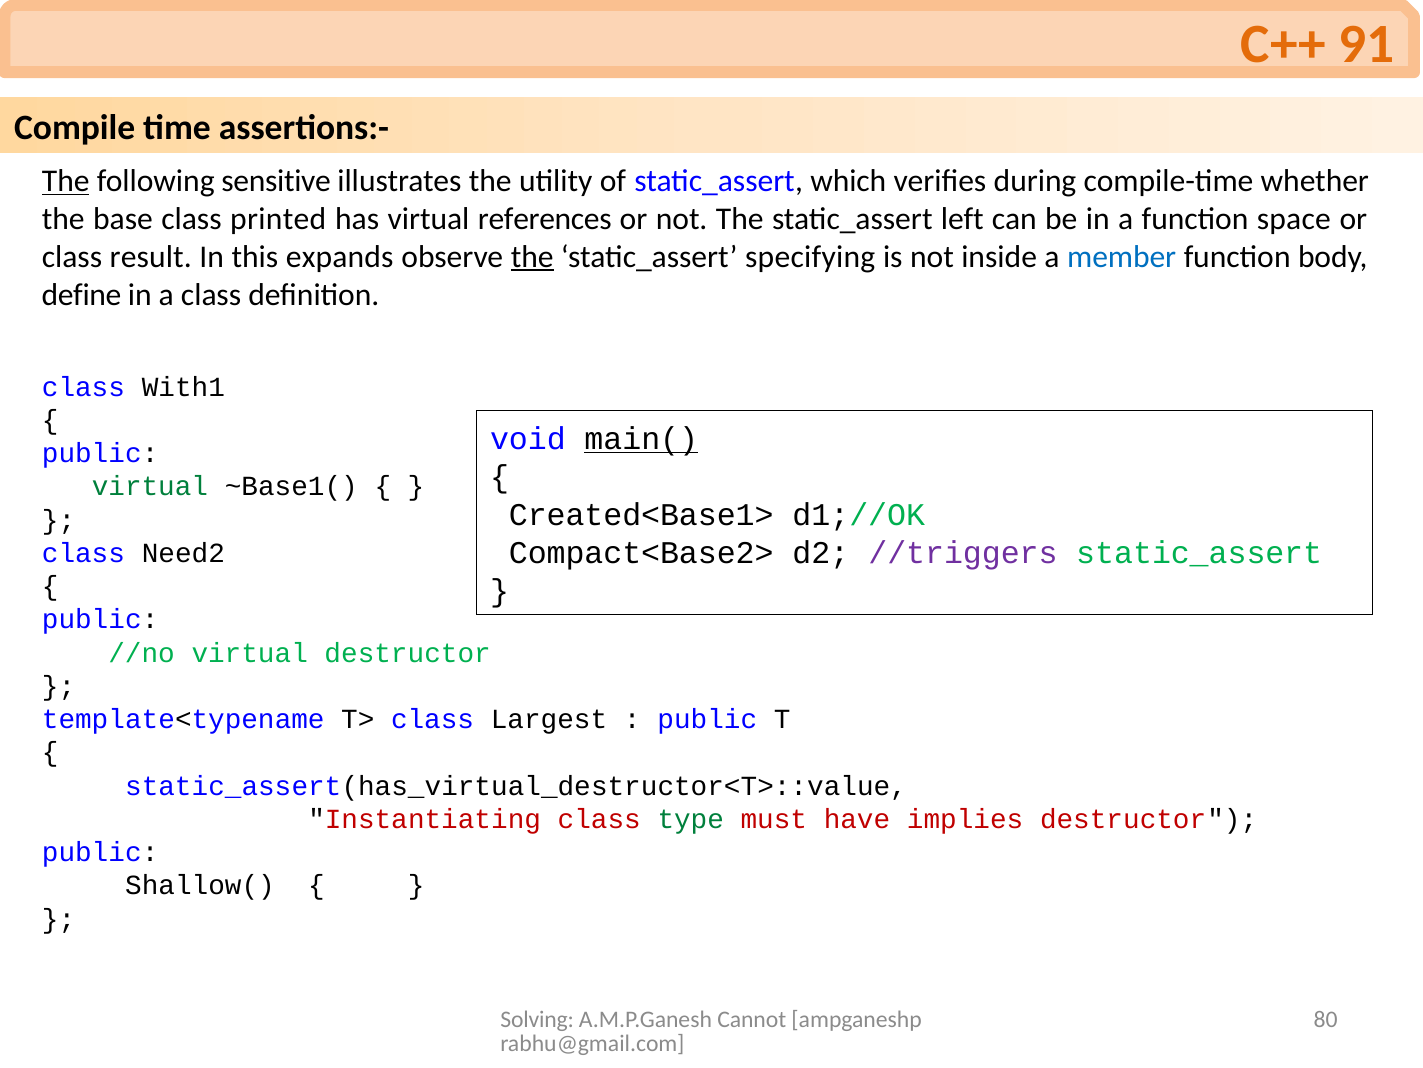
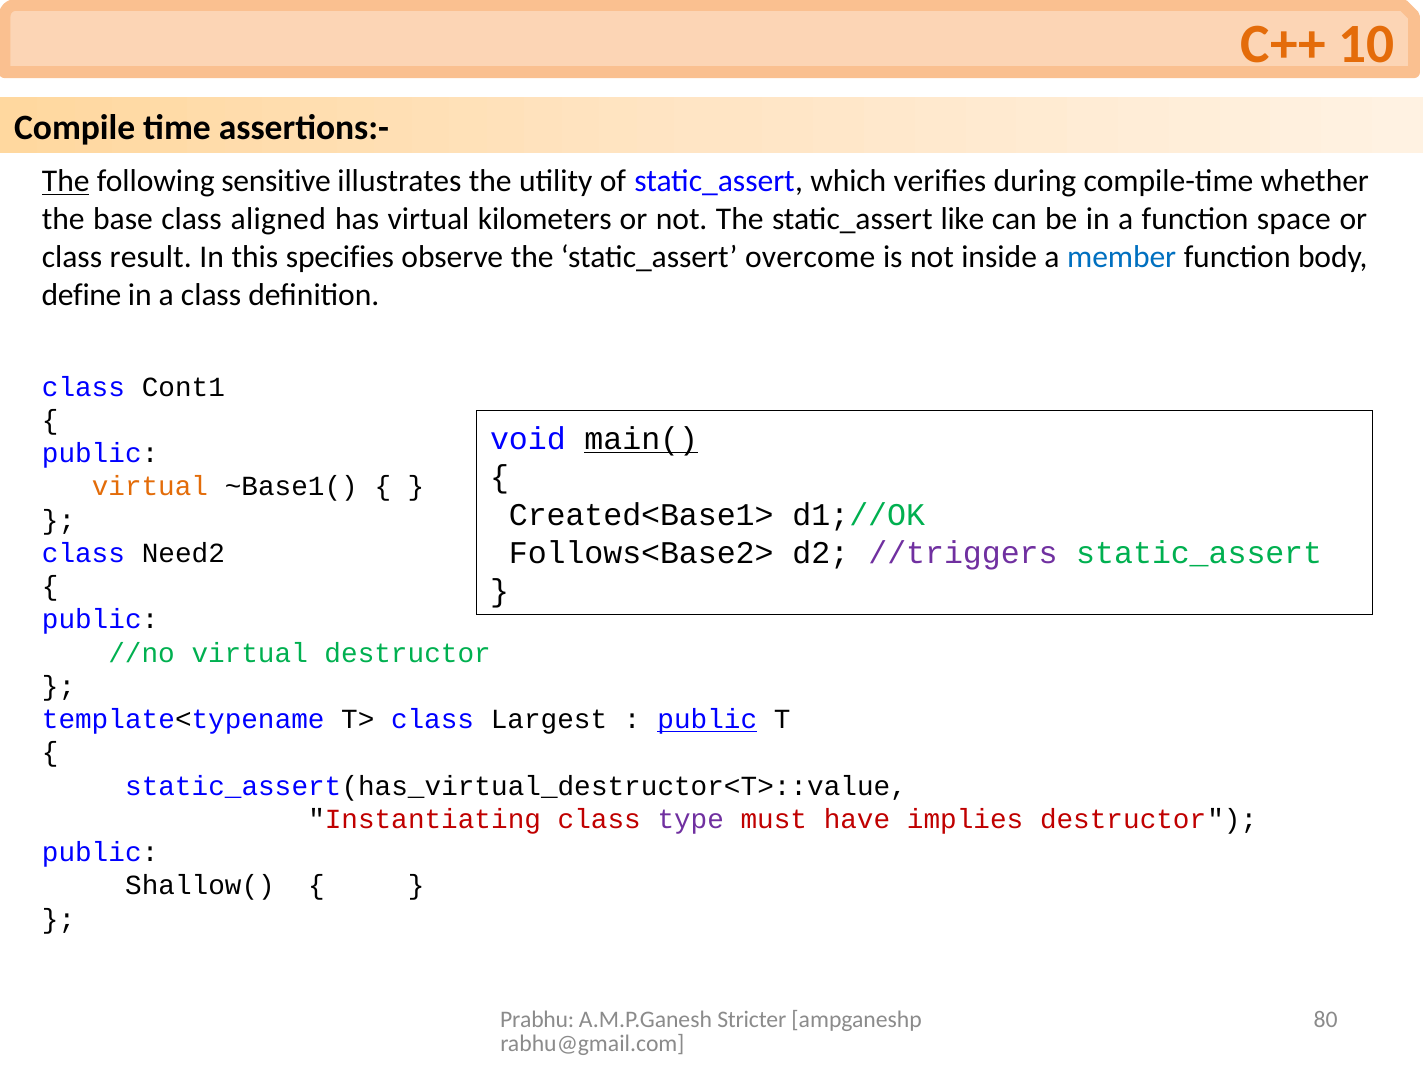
91: 91 -> 10
printed: printed -> aligned
references: references -> kilometers
left: left -> like
expands: expands -> specifies
the at (532, 257) underline: present -> none
specifying: specifying -> overcome
With1: With1 -> Cont1
virtual at (150, 486) colour: green -> orange
Compact<Base2>: Compact<Base2> -> Follows<Base2>
public at (707, 719) underline: none -> present
type colour: green -> purple
Solving: Solving -> Prabhu
Cannot: Cannot -> Stricter
